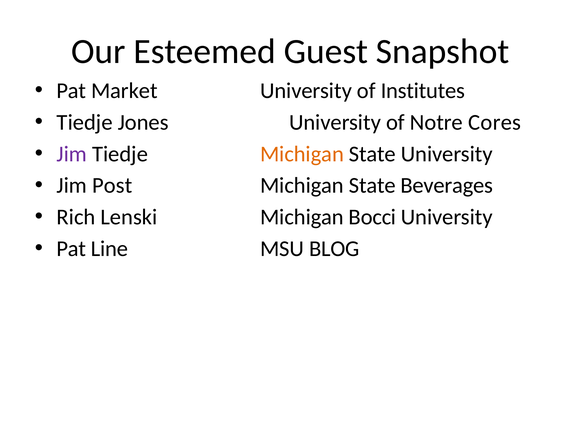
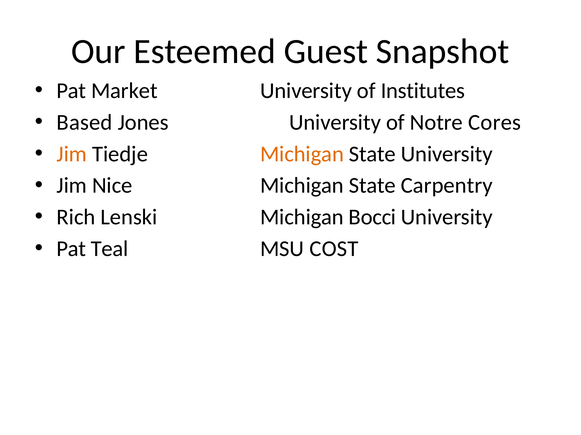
Tiedje at (85, 123): Tiedje -> Based
Jim at (72, 154) colour: purple -> orange
Post: Post -> Nice
Beverages: Beverages -> Carpentry
Line: Line -> Teal
BLOG: BLOG -> COST
